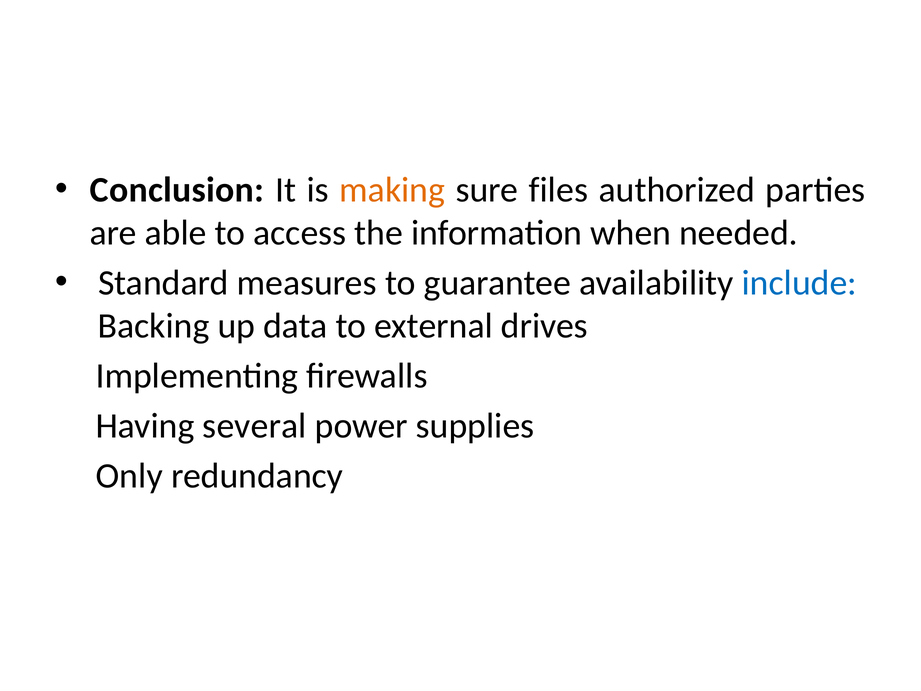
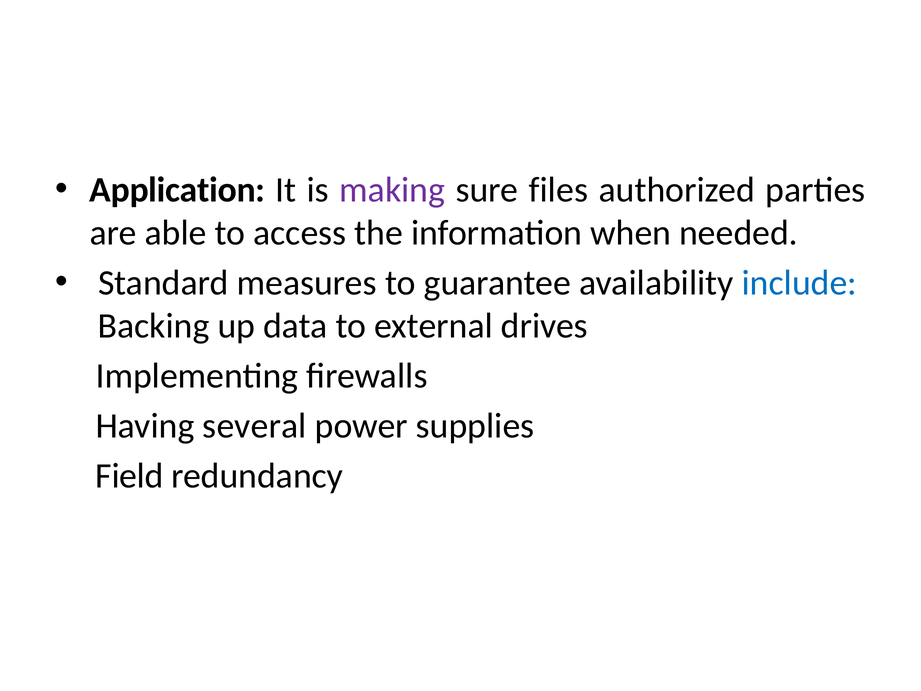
Conclusion: Conclusion -> Application
making colour: orange -> purple
Only: Only -> Field
